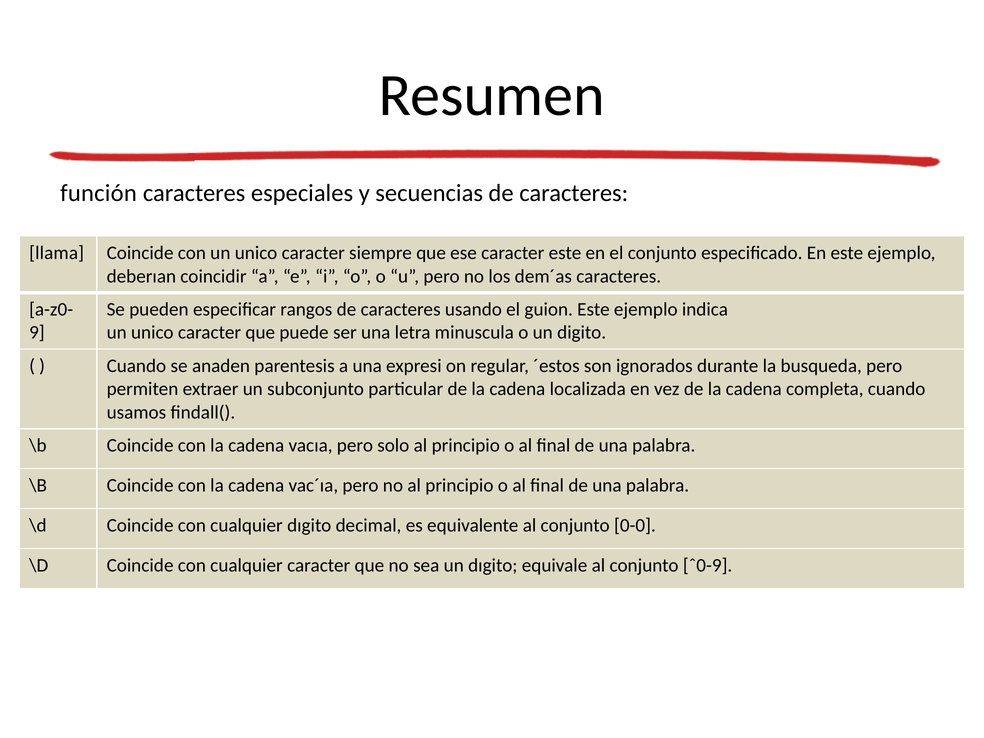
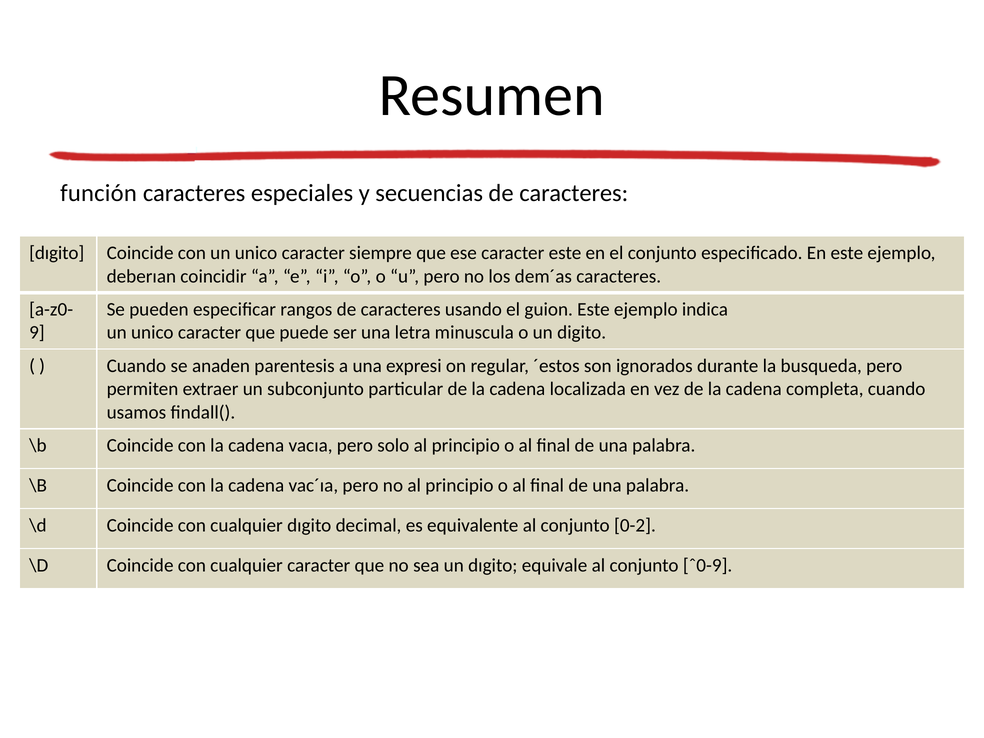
llama at (57, 253): llama -> dıgito
0-0: 0-0 -> 0-2
